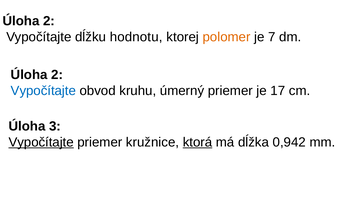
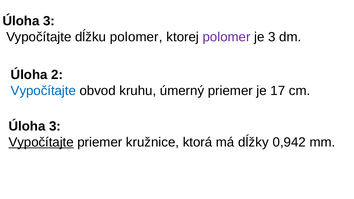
2 at (49, 21): 2 -> 3
dĺžku hodnotu: hodnotu -> polomer
polomer at (227, 37) colour: orange -> purple
je 7: 7 -> 3
ktorá underline: present -> none
dĺžka: dĺžka -> dĺžky
